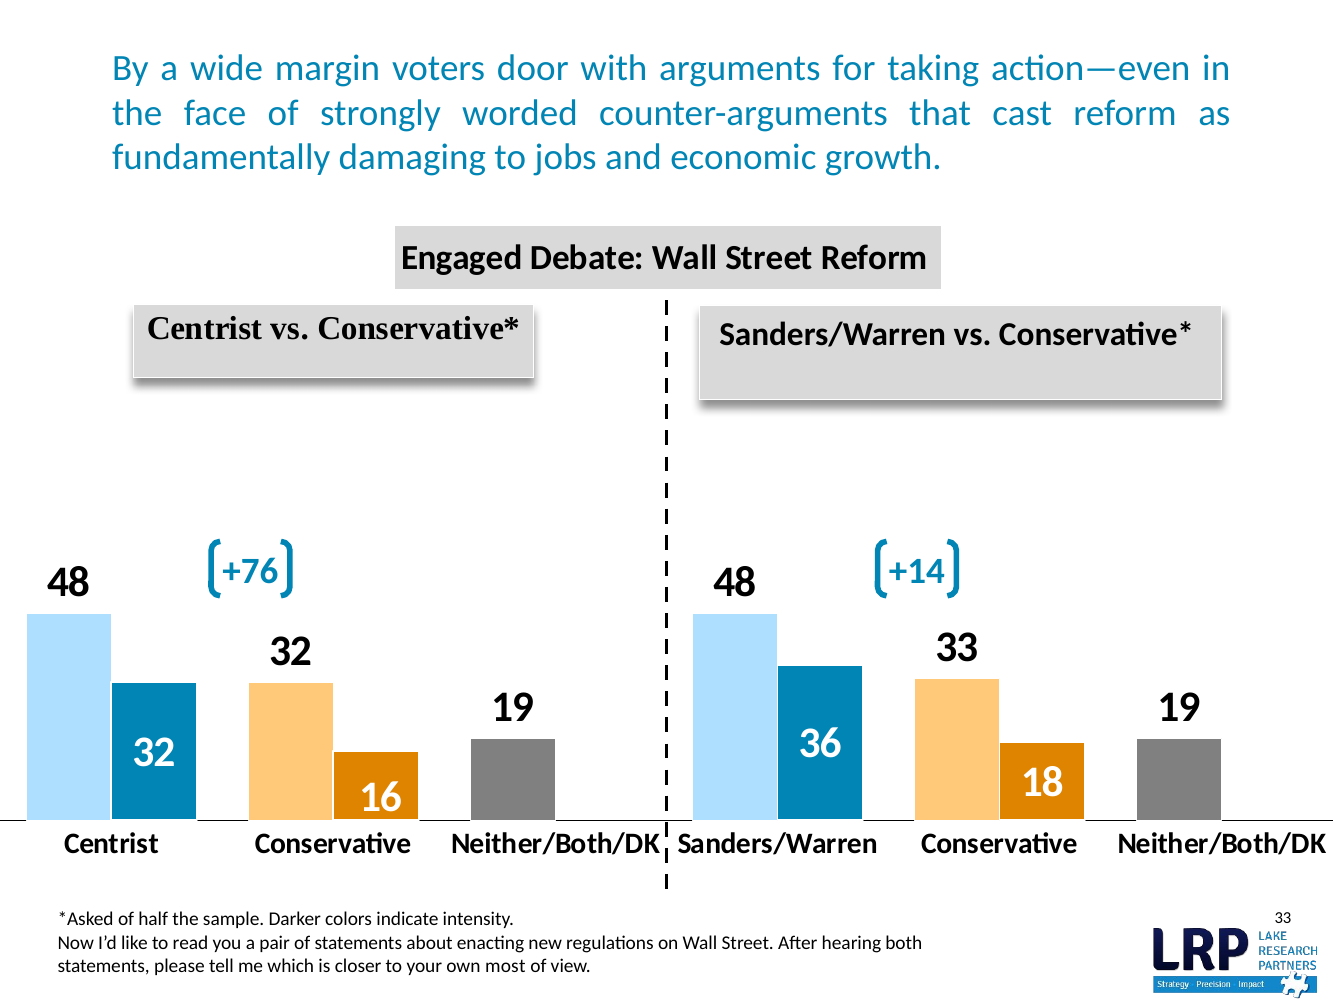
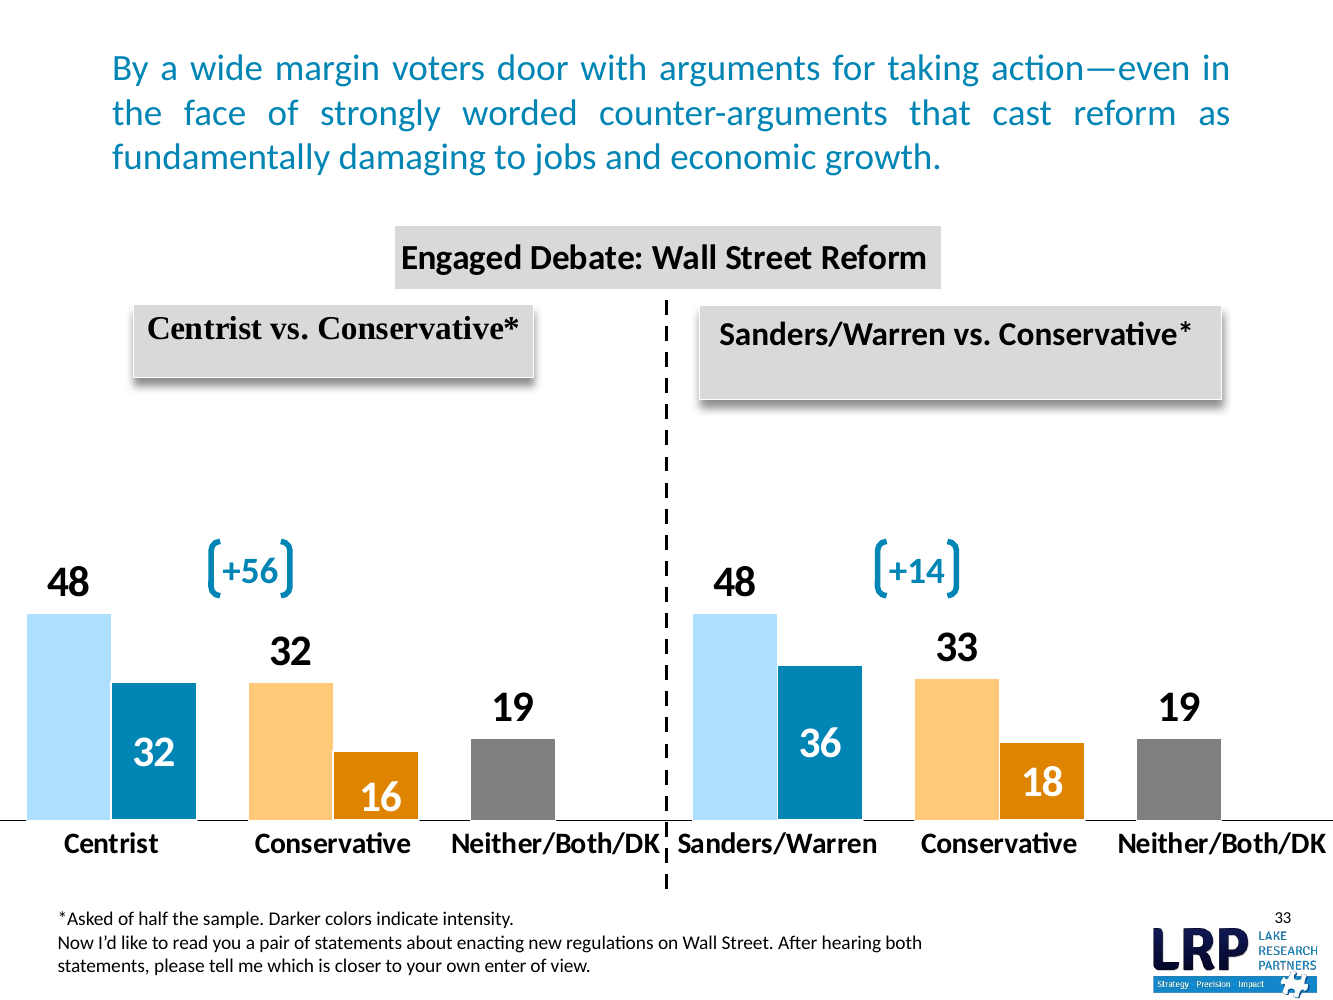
+76: +76 -> +56
most: most -> enter
